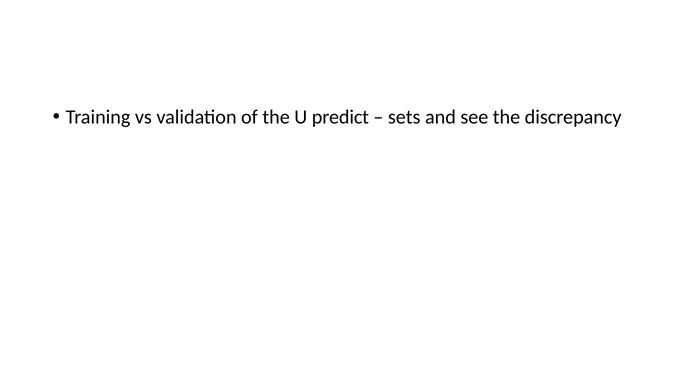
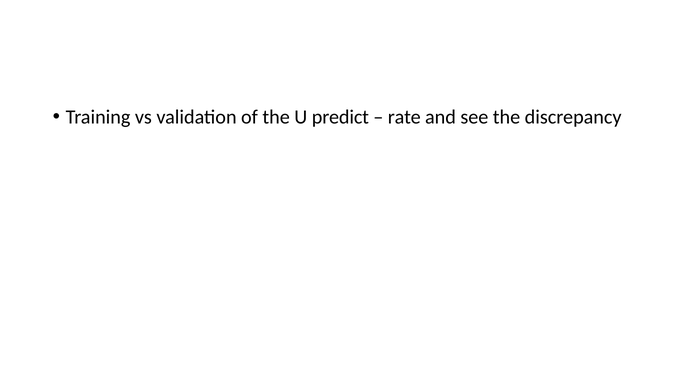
sets: sets -> rate
